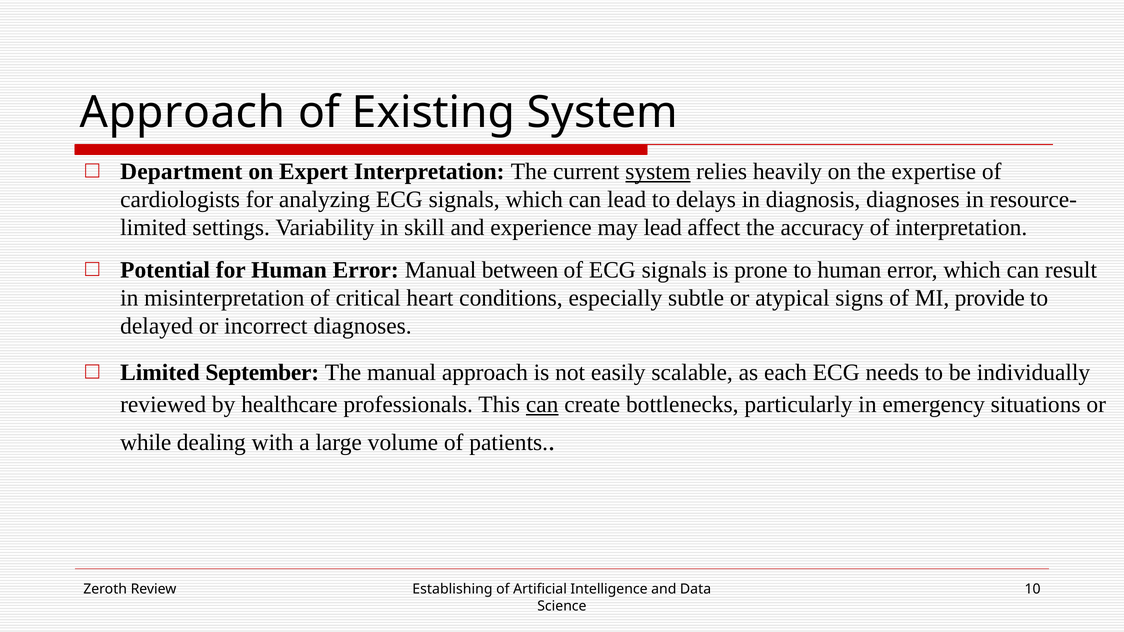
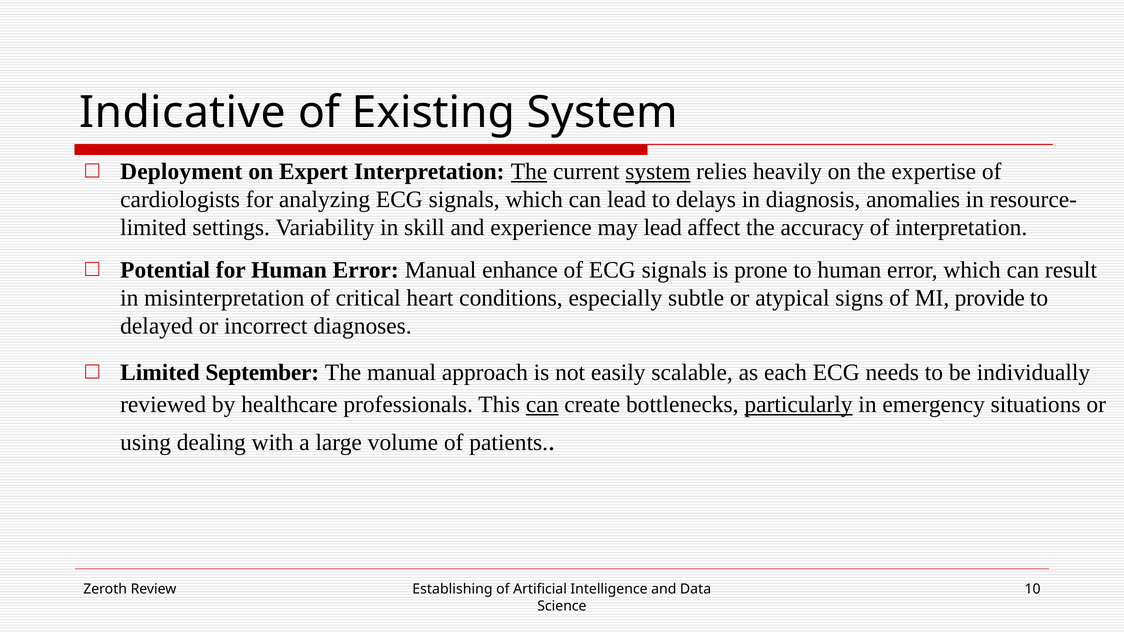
Approach at (183, 112): Approach -> Indicative
Department: Department -> Deployment
The at (529, 172) underline: none -> present
diagnosis diagnoses: diagnoses -> anomalies
between: between -> enhance
particularly underline: none -> present
while: while -> using
